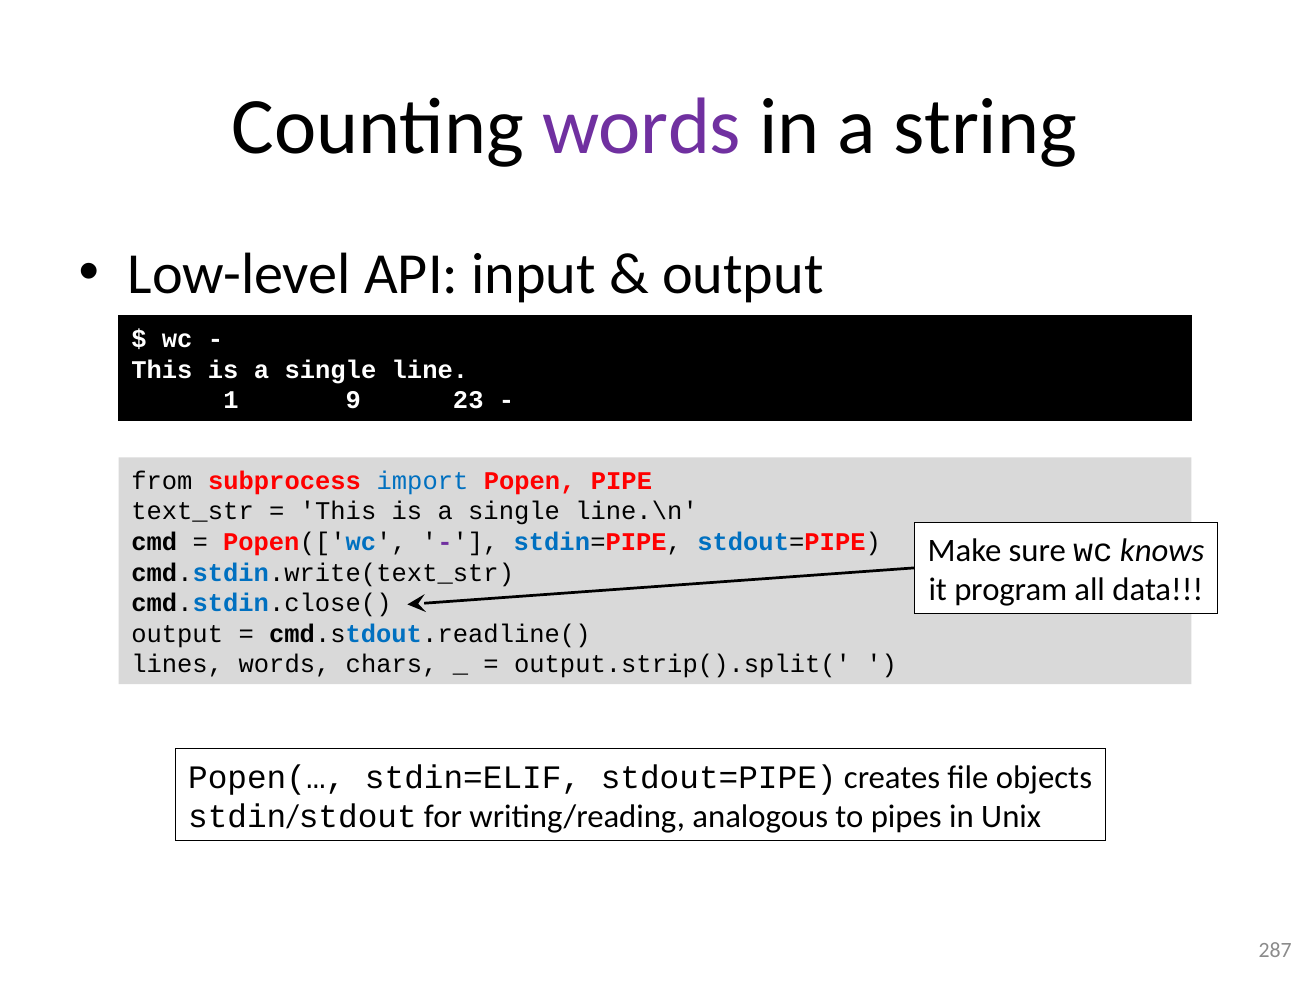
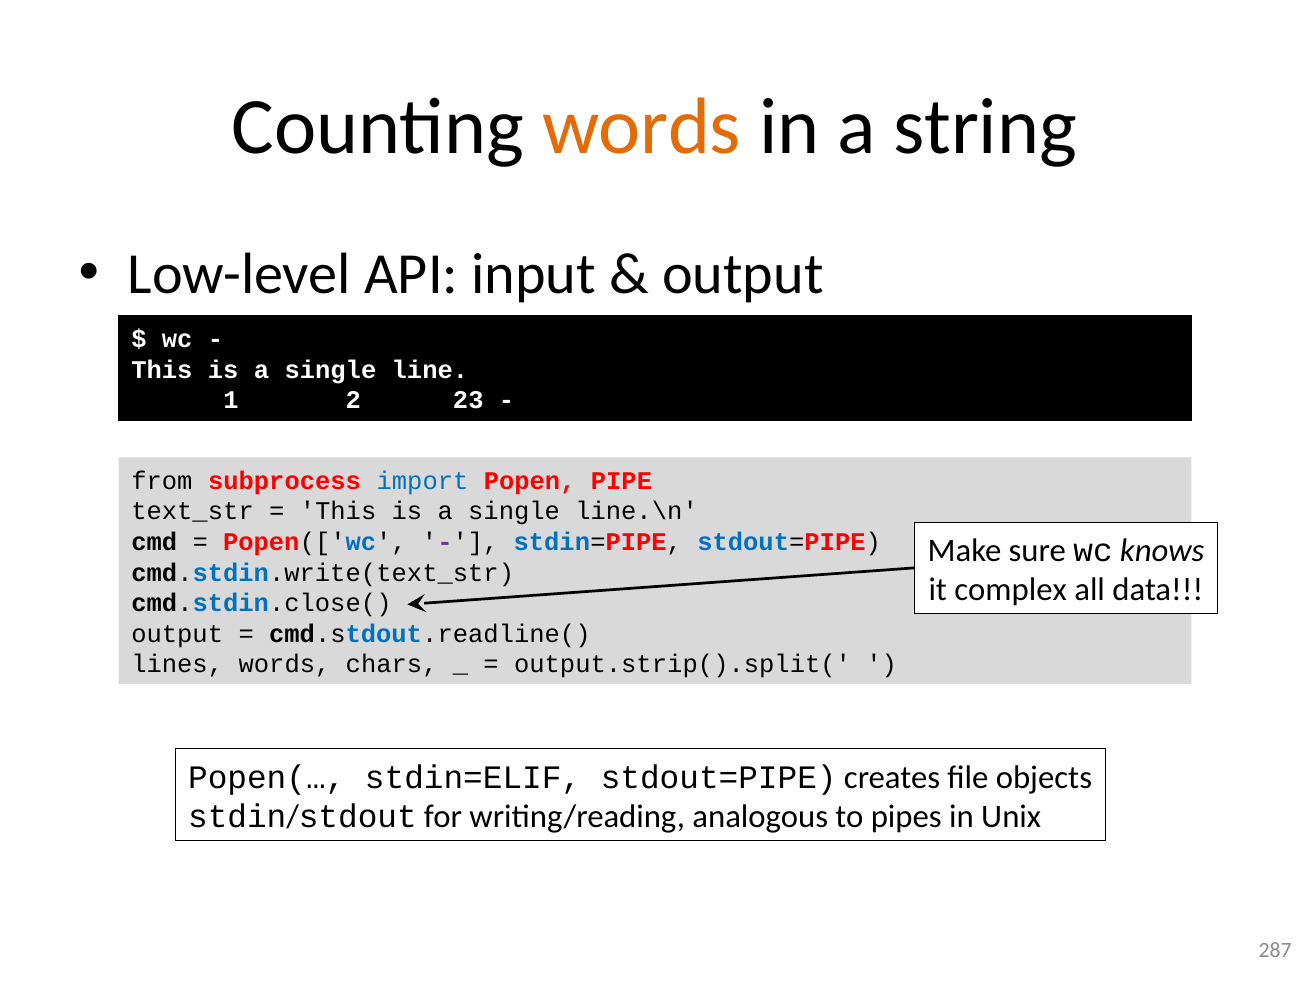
words at (642, 127) colour: purple -> orange
9: 9 -> 2
program: program -> complex
